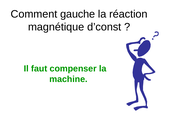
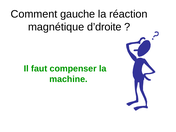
d’const: d’const -> d’droite
